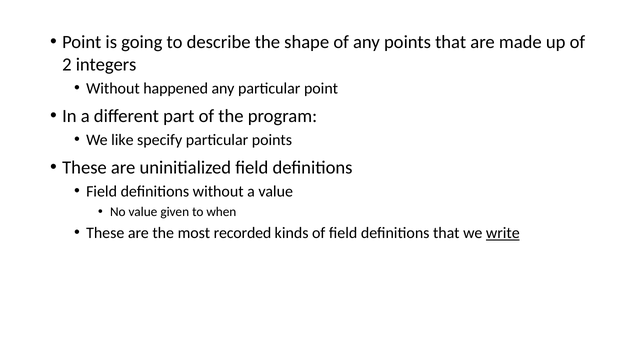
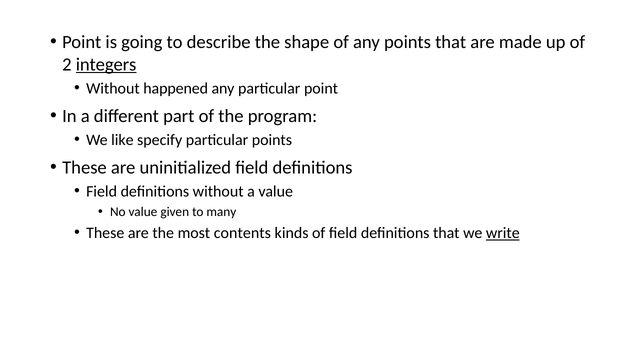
integers underline: none -> present
when: when -> many
recorded: recorded -> contents
